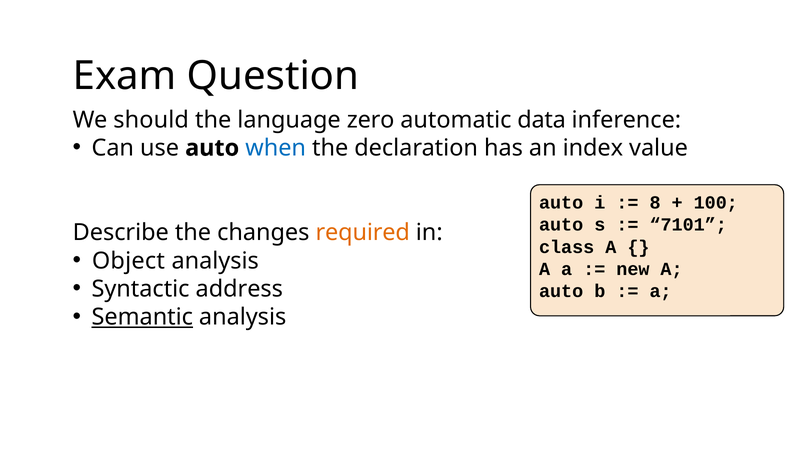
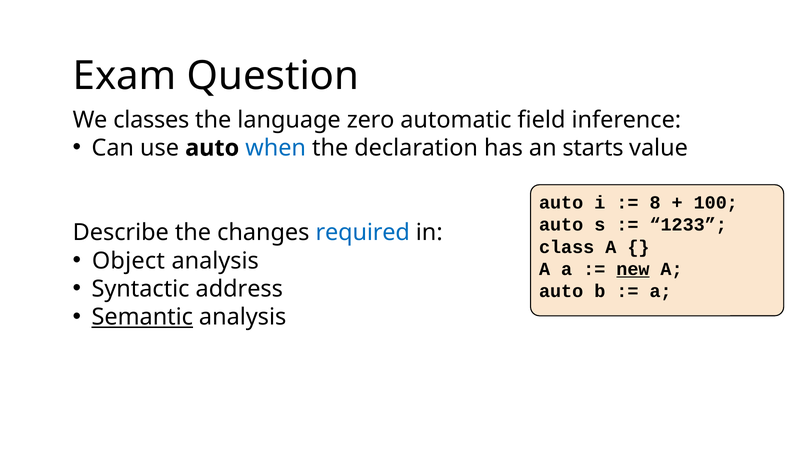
should: should -> classes
data: data -> field
index: index -> starts
7101: 7101 -> 1233
required colour: orange -> blue
new underline: none -> present
